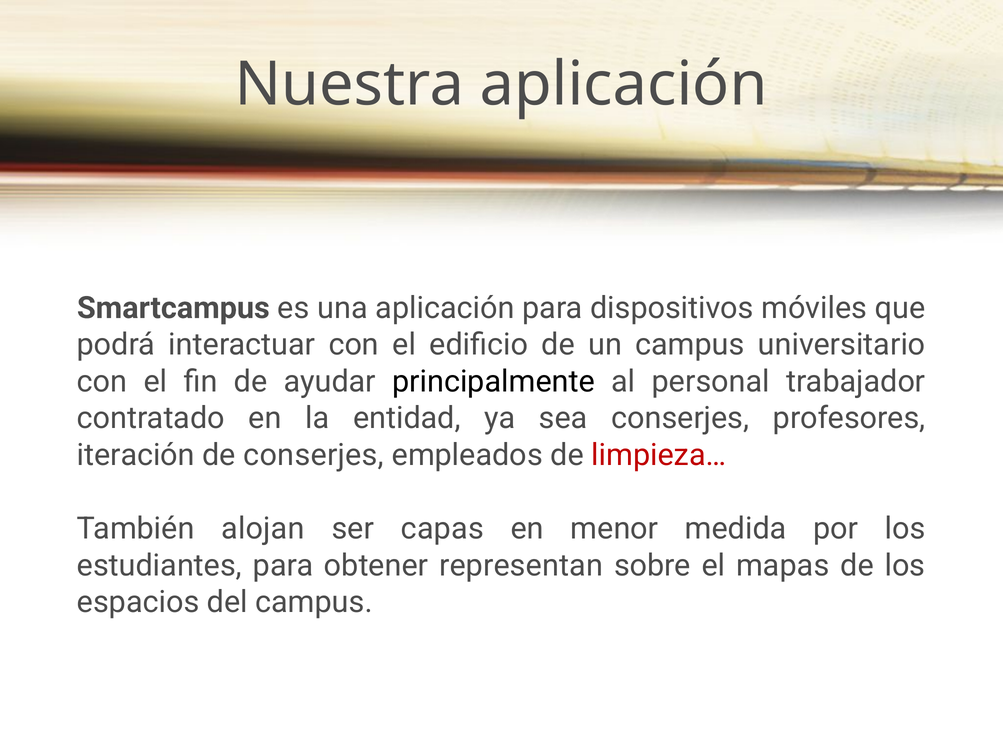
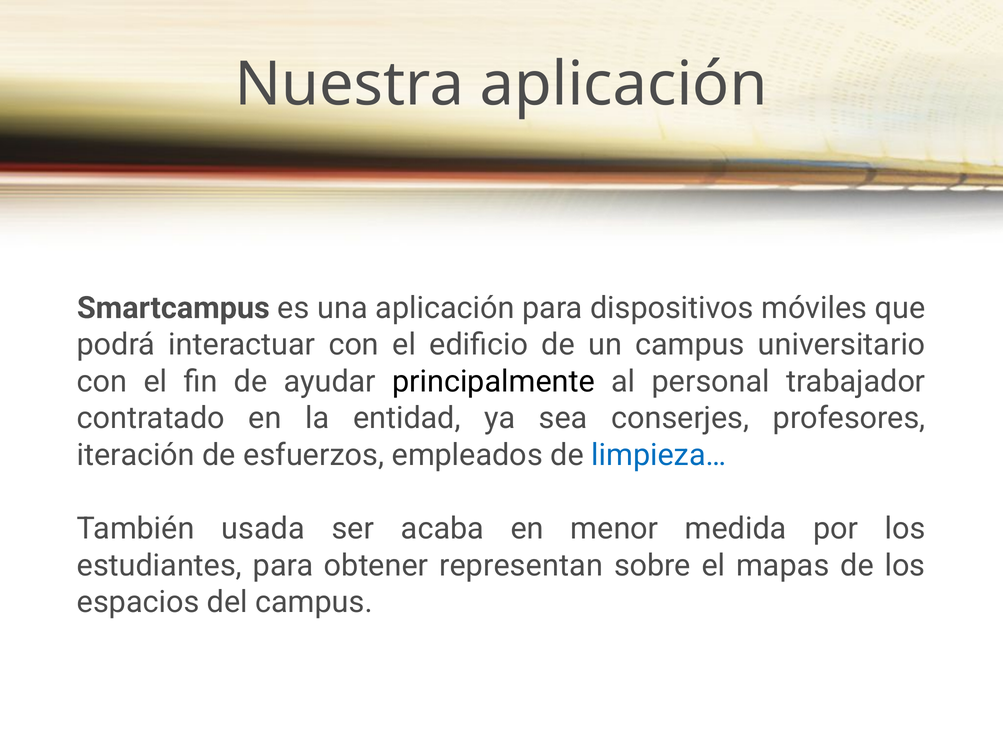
de conserjes: conserjes -> esfuerzos
limpieza… colour: red -> blue
alojan: alojan -> usada
capas: capas -> acaba
